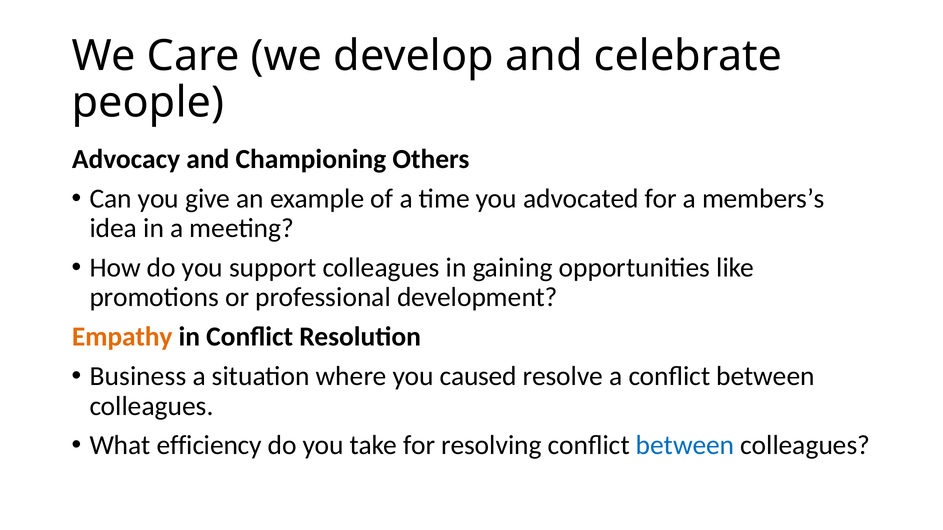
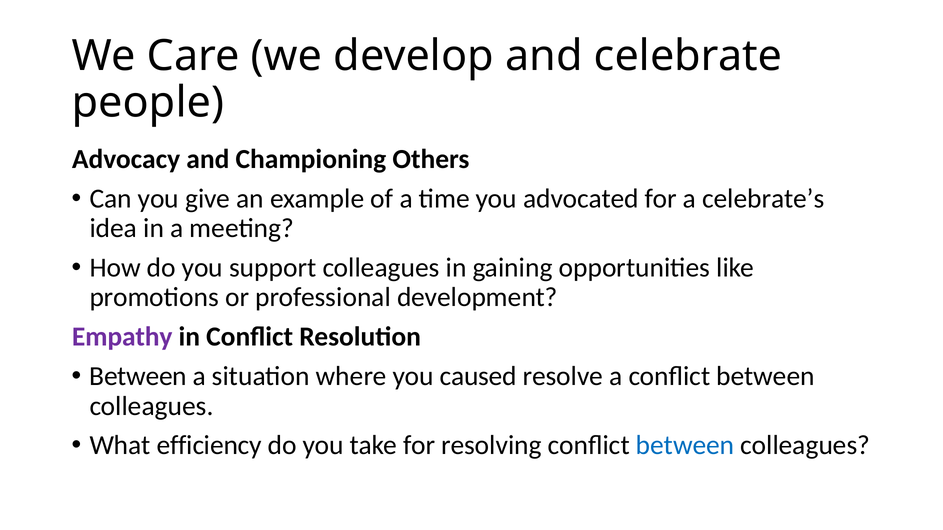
members’s: members’s -> celebrate’s
Empathy colour: orange -> purple
Business at (138, 377): Business -> Between
